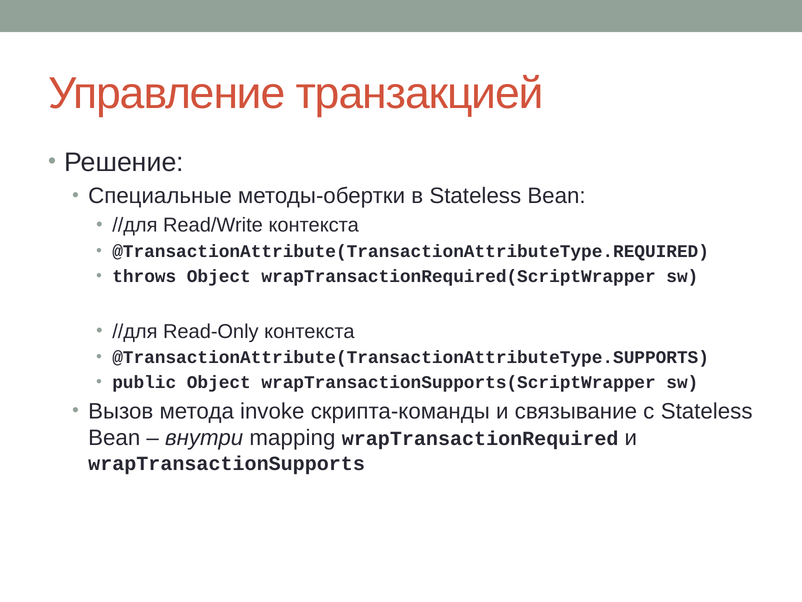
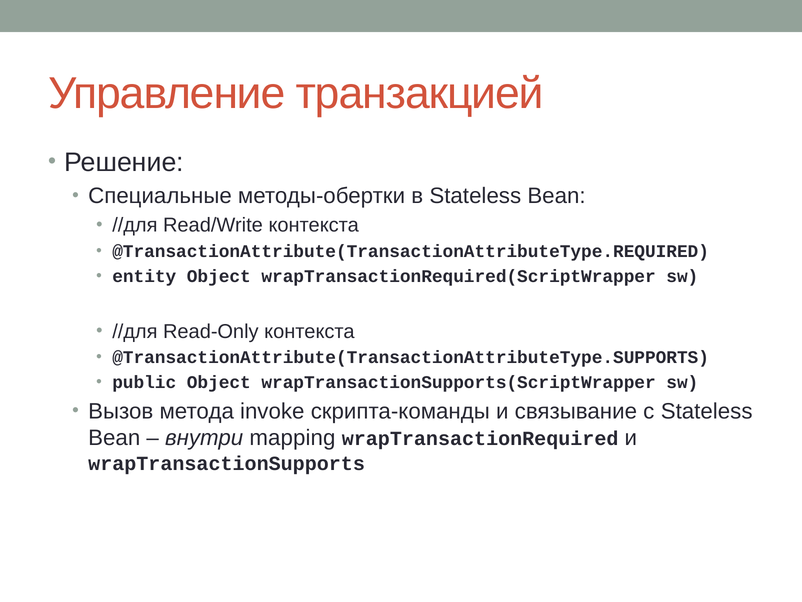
throws: throws -> entity
